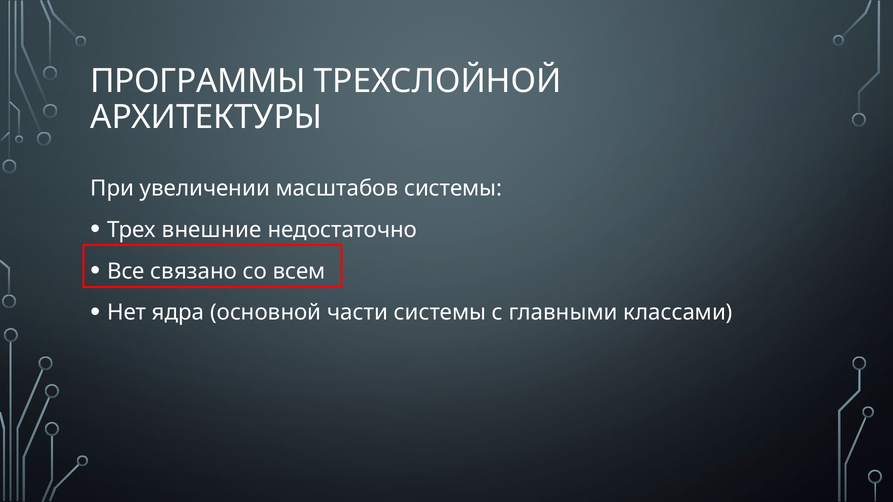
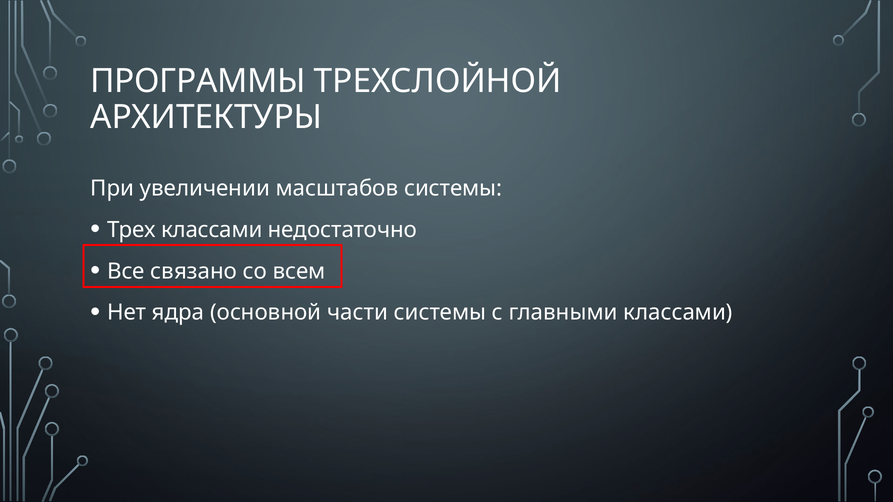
Трех внешние: внешние -> классами
